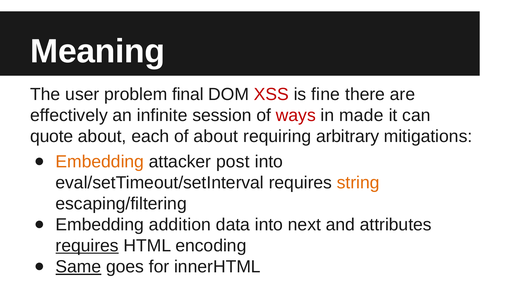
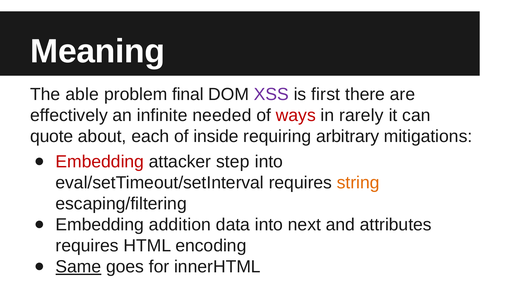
user: user -> able
XSS colour: red -> purple
fine: fine -> first
session: session -> needed
made: made -> rarely
of about: about -> inside
Embedding at (100, 162) colour: orange -> red
post: post -> step
requires at (87, 246) underline: present -> none
